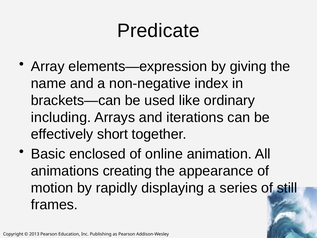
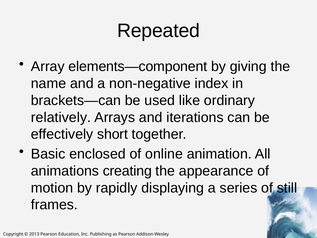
Predicate: Predicate -> Repeated
elements—expression: elements—expression -> elements—component
including: including -> relatively
